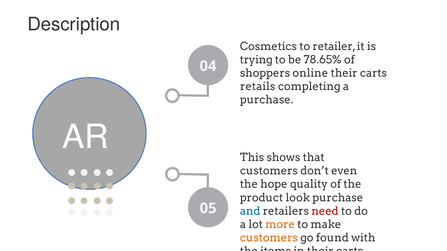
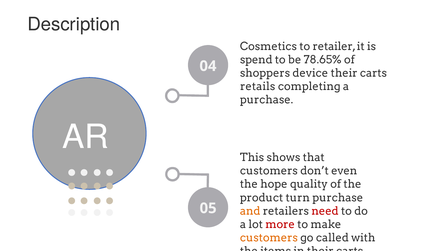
trying: trying -> spend
online: online -> device
look: look -> turn
and at (250, 211) colour: blue -> orange
more colour: orange -> red
found: found -> called
